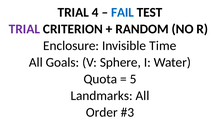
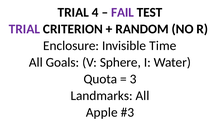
FAIL colour: blue -> purple
5: 5 -> 3
Order: Order -> Apple
